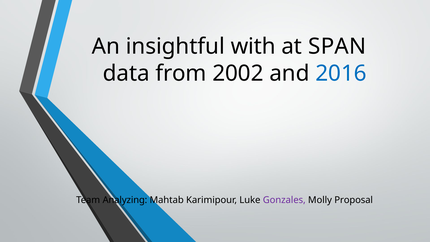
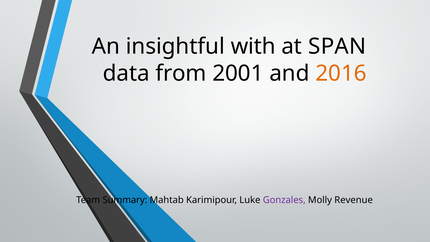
2002: 2002 -> 2001
2016 colour: blue -> orange
Analyzing: Analyzing -> Summary
Proposal: Proposal -> Revenue
